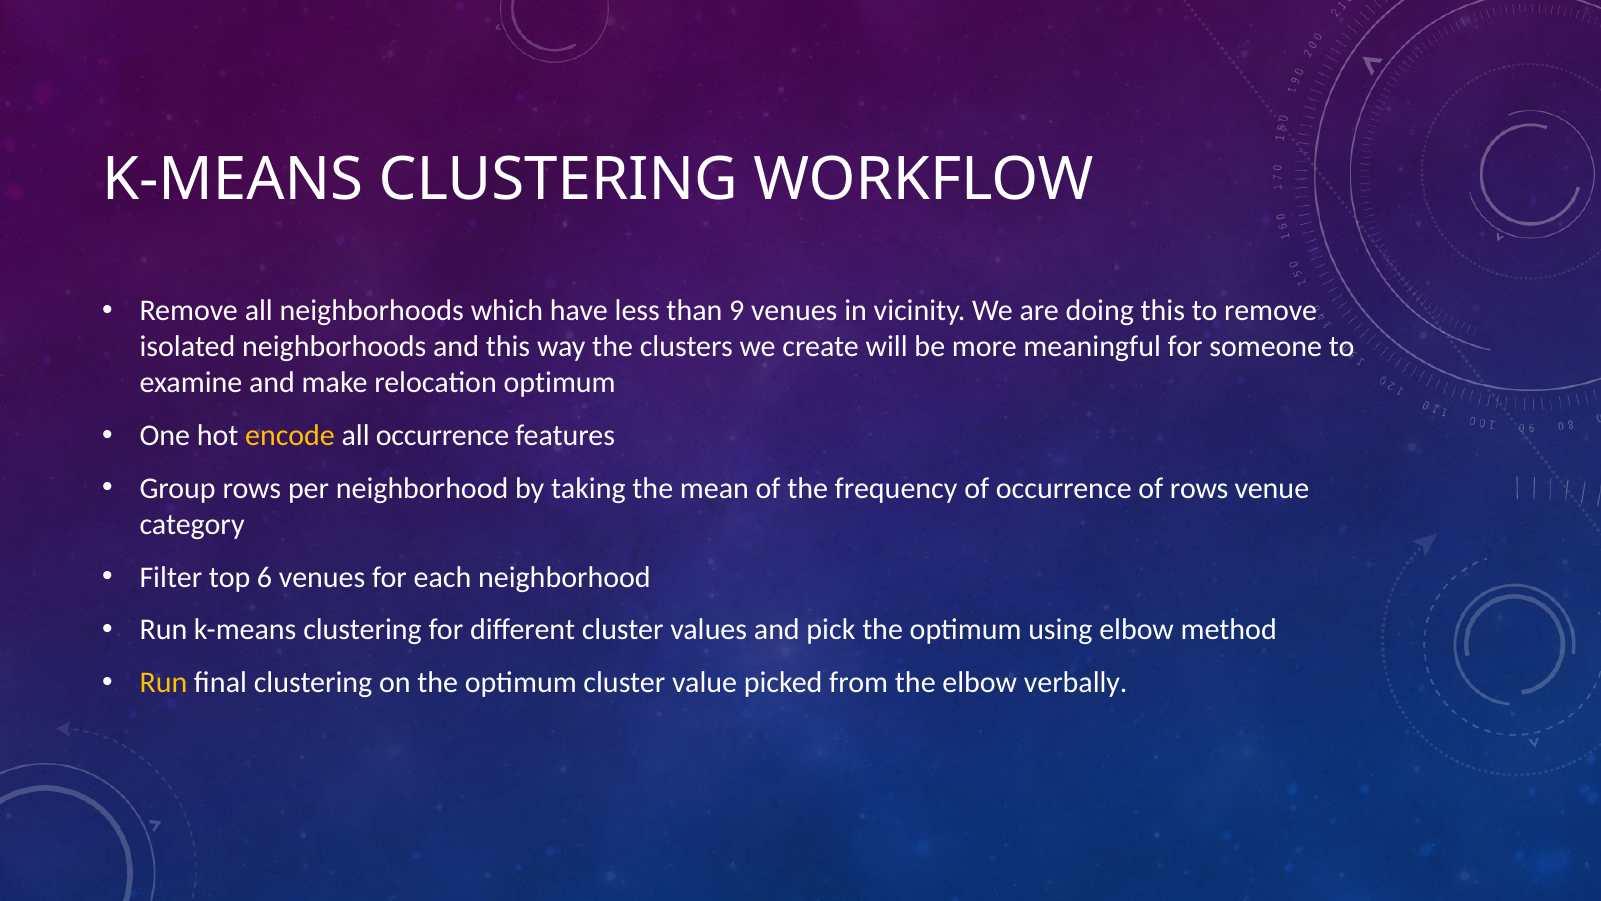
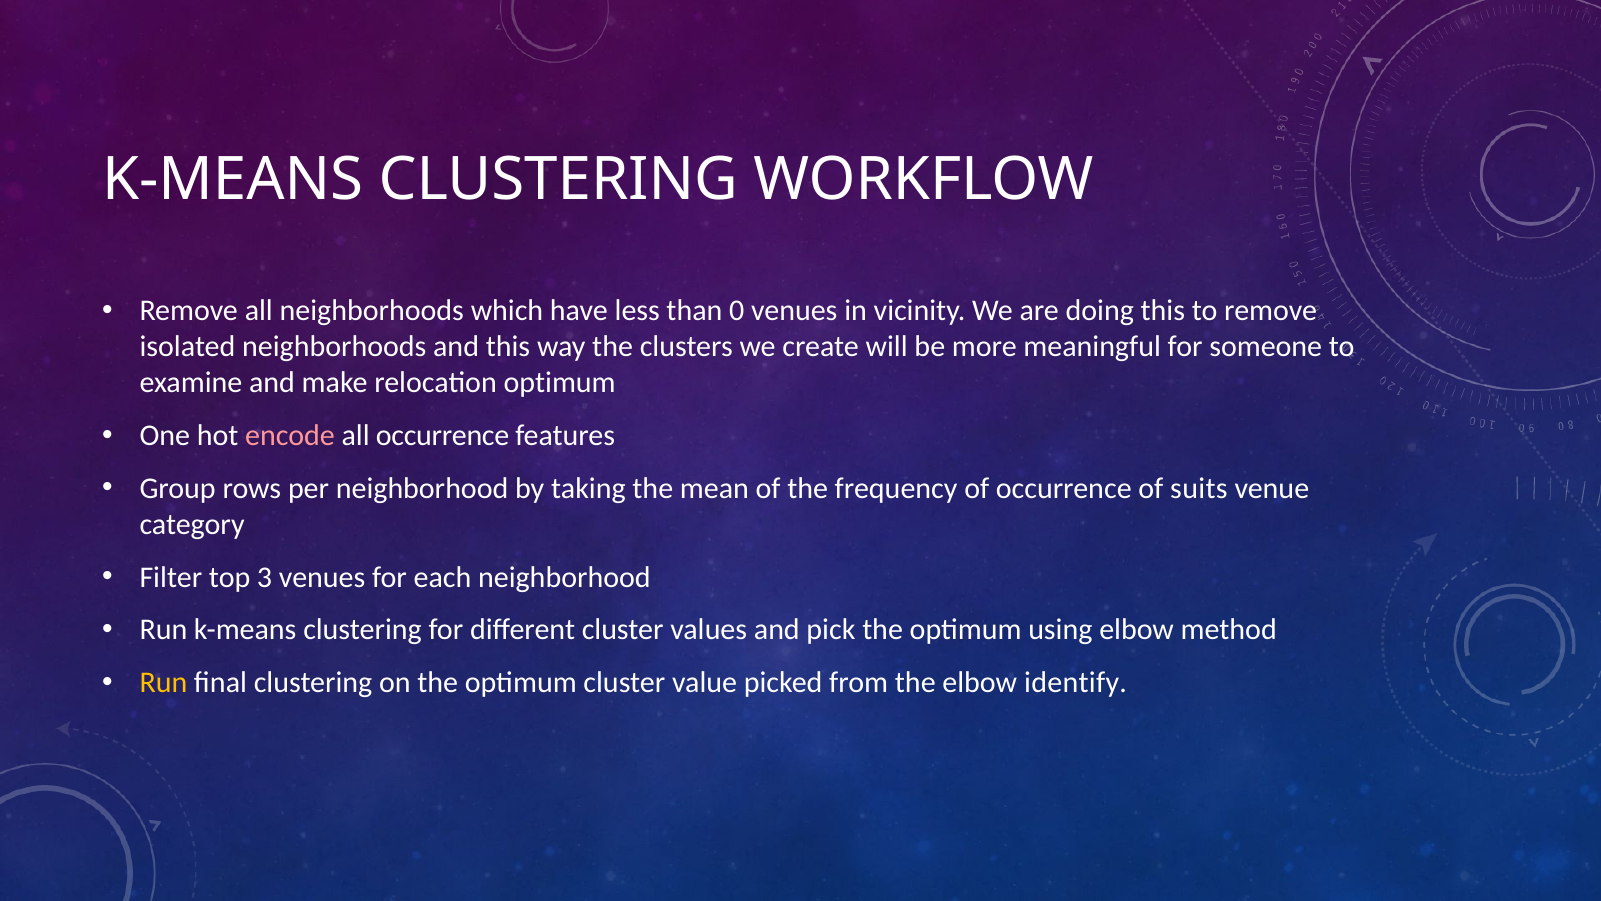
9: 9 -> 0
encode colour: yellow -> pink
of rows: rows -> suits
6: 6 -> 3
verbally: verbally -> identify
